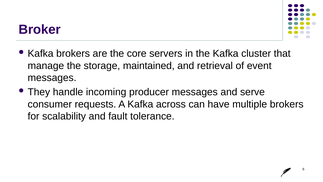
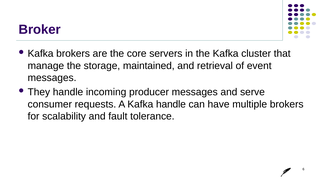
Kafka across: across -> handle
